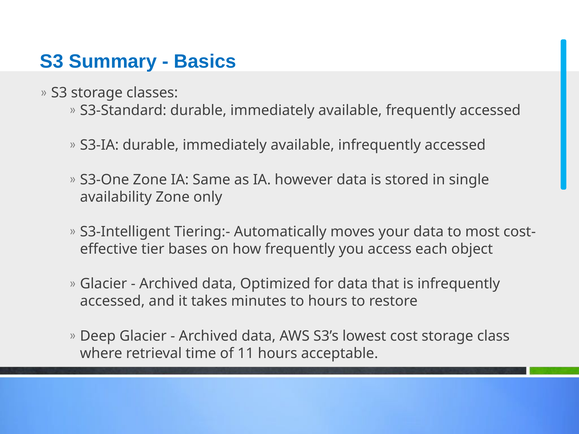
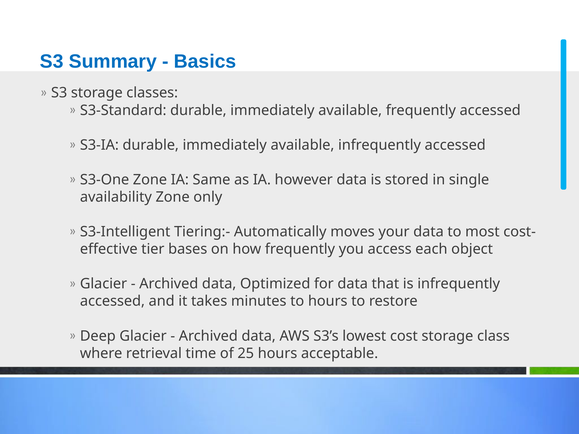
11: 11 -> 25
